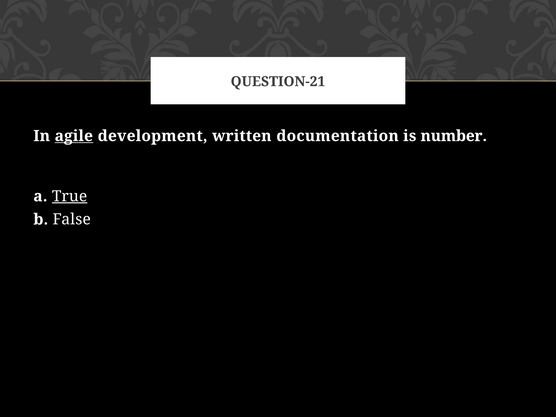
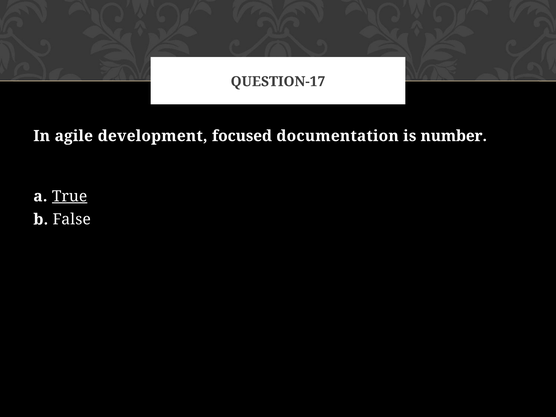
QUESTION-21: QUESTION-21 -> QUESTION-17
agile underline: present -> none
written: written -> focused
